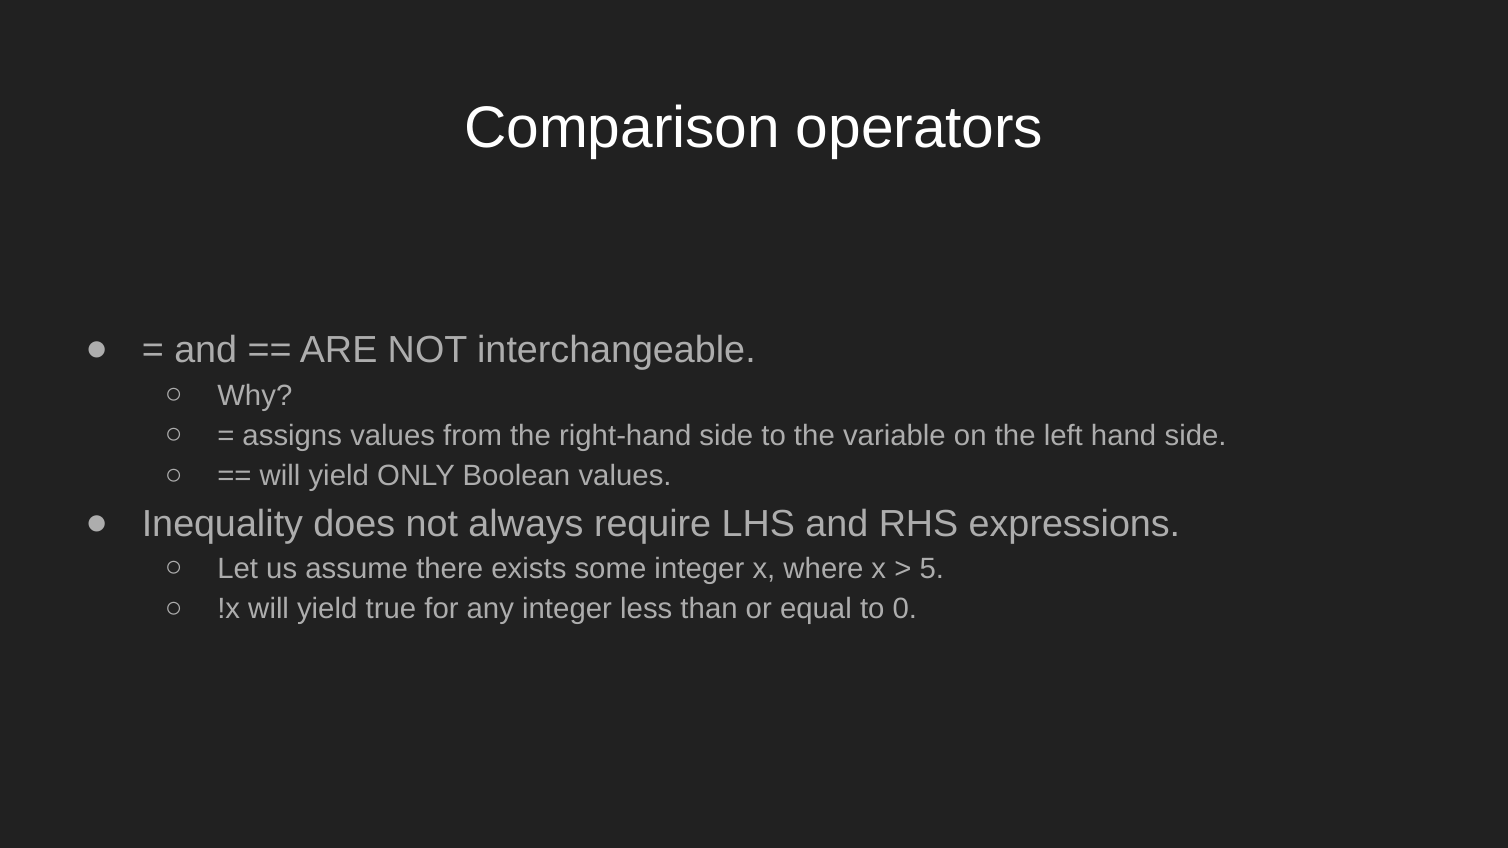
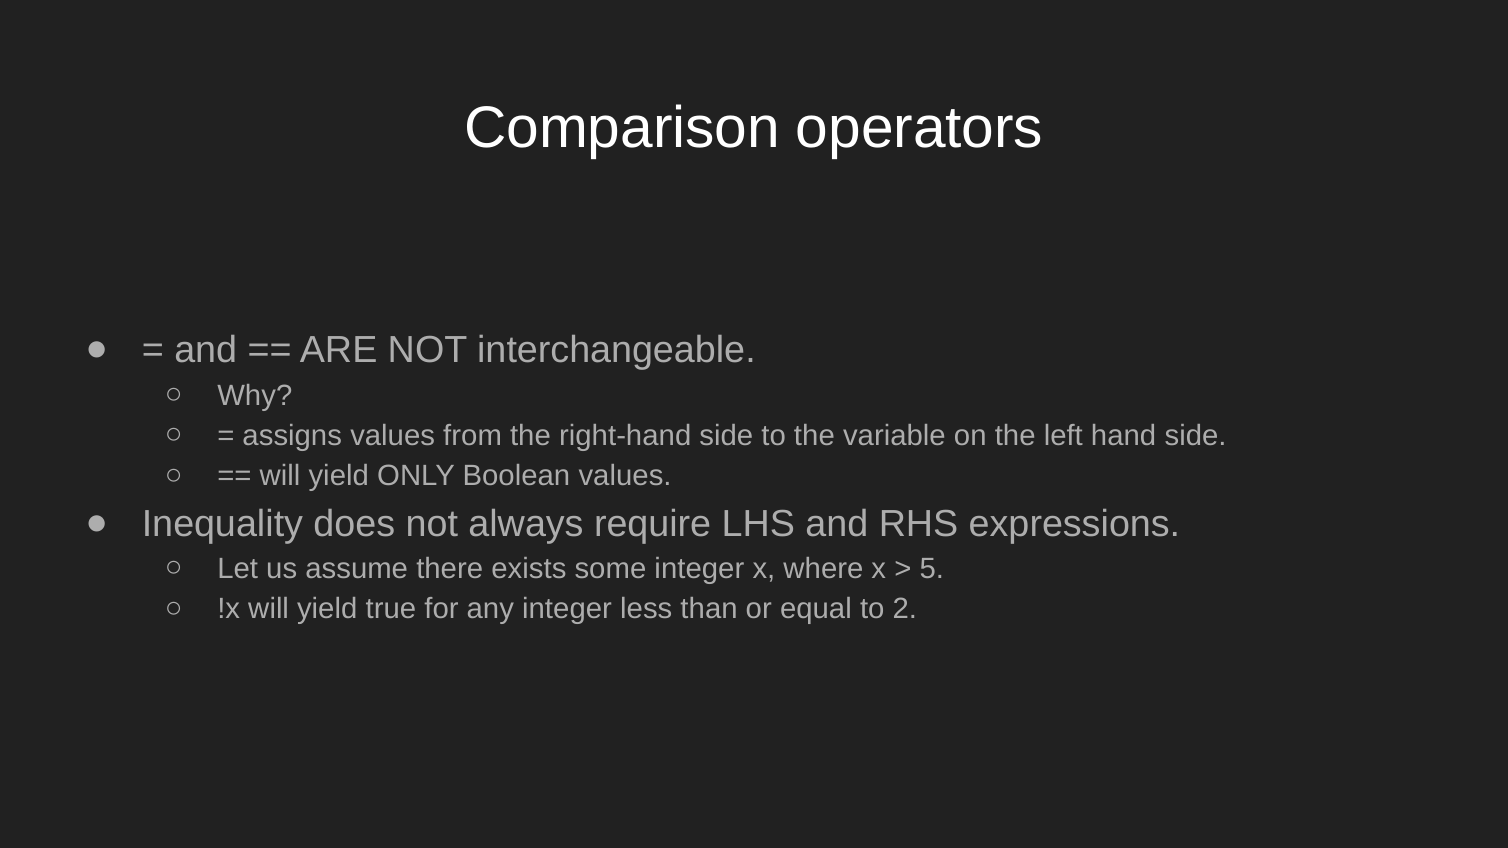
0: 0 -> 2
